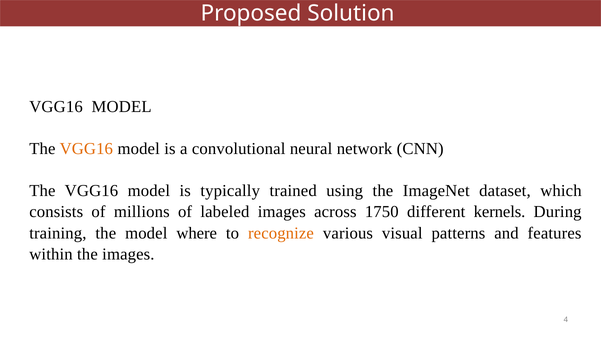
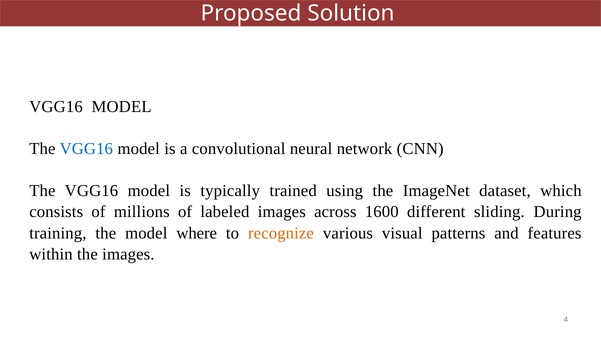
VGG16 at (86, 149) colour: orange -> blue
1750: 1750 -> 1600
kernels: kernels -> sliding
